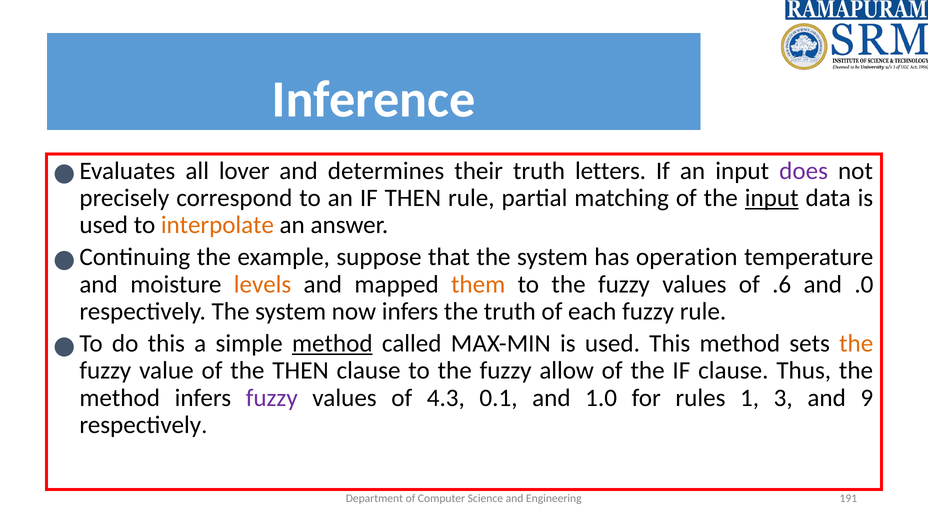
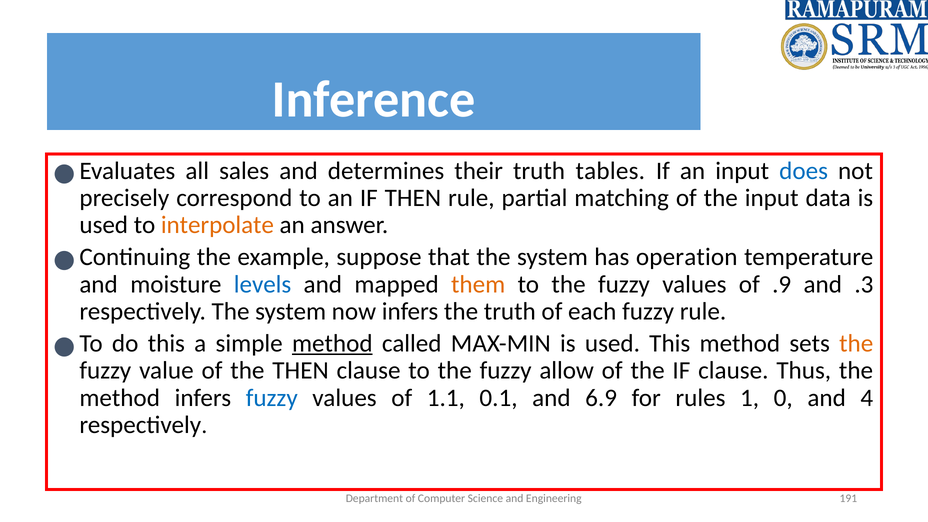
lover: lover -> sales
letters: letters -> tables
does colour: purple -> blue
input at (772, 198) underline: present -> none
levels colour: orange -> blue
.6: .6 -> .9
.0: .0 -> .3
fuzzy at (272, 398) colour: purple -> blue
4.3: 4.3 -> 1.1
1.0: 1.0 -> 6.9
3: 3 -> 0
9: 9 -> 4
